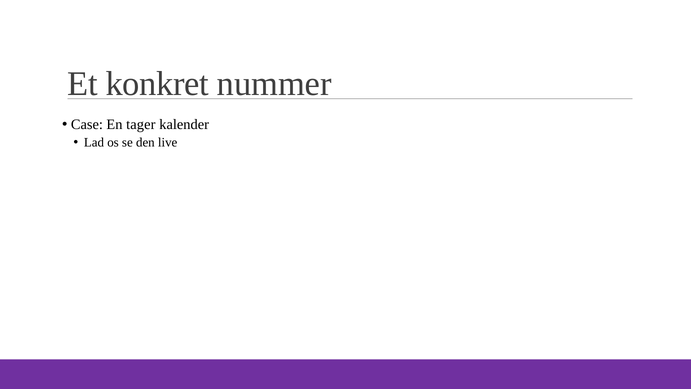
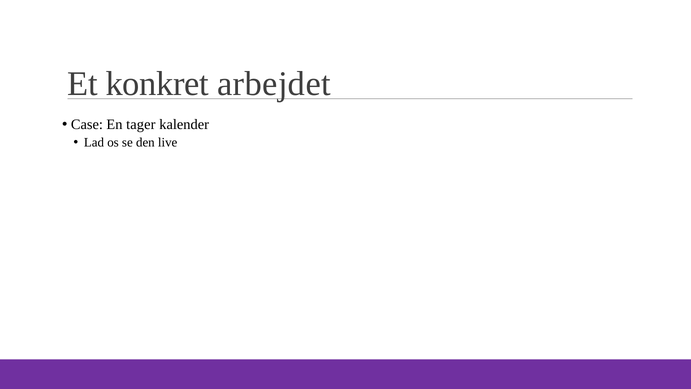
nummer: nummer -> arbejdet
